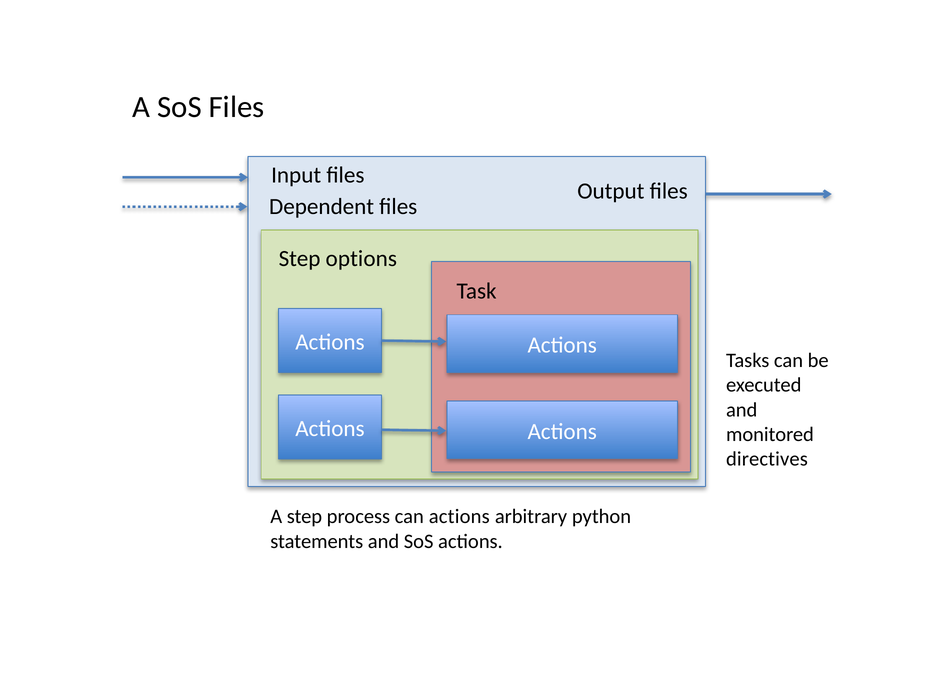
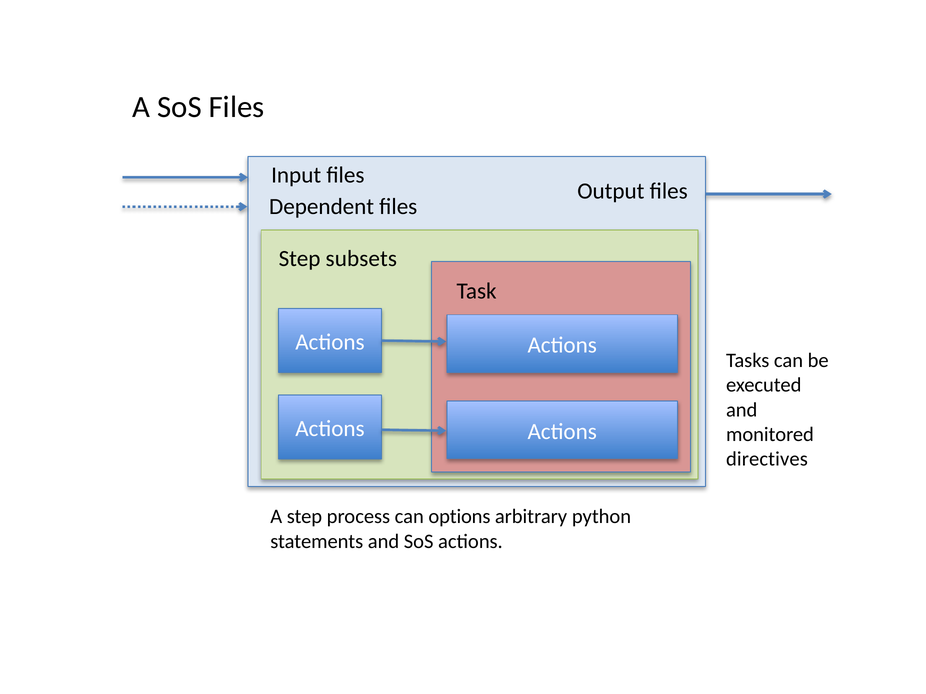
options: options -> subsets
can actions: actions -> options
